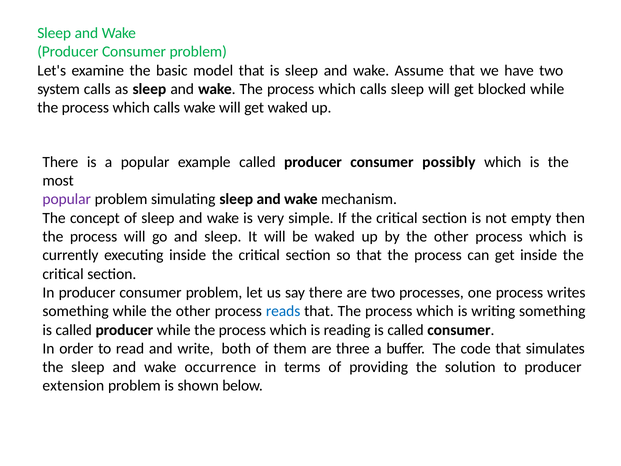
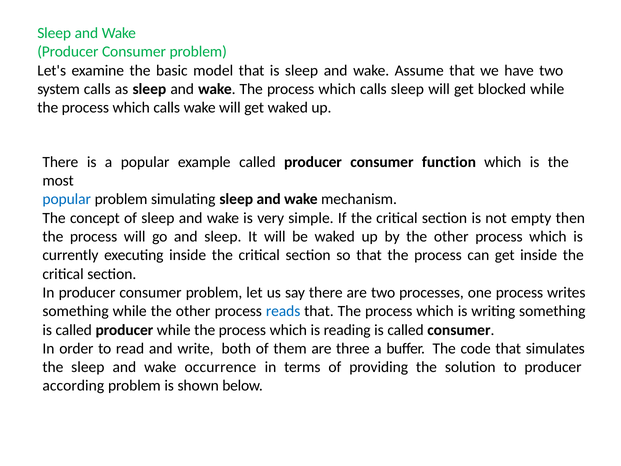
possibly: possibly -> function
popular at (67, 199) colour: purple -> blue
extension: extension -> according
